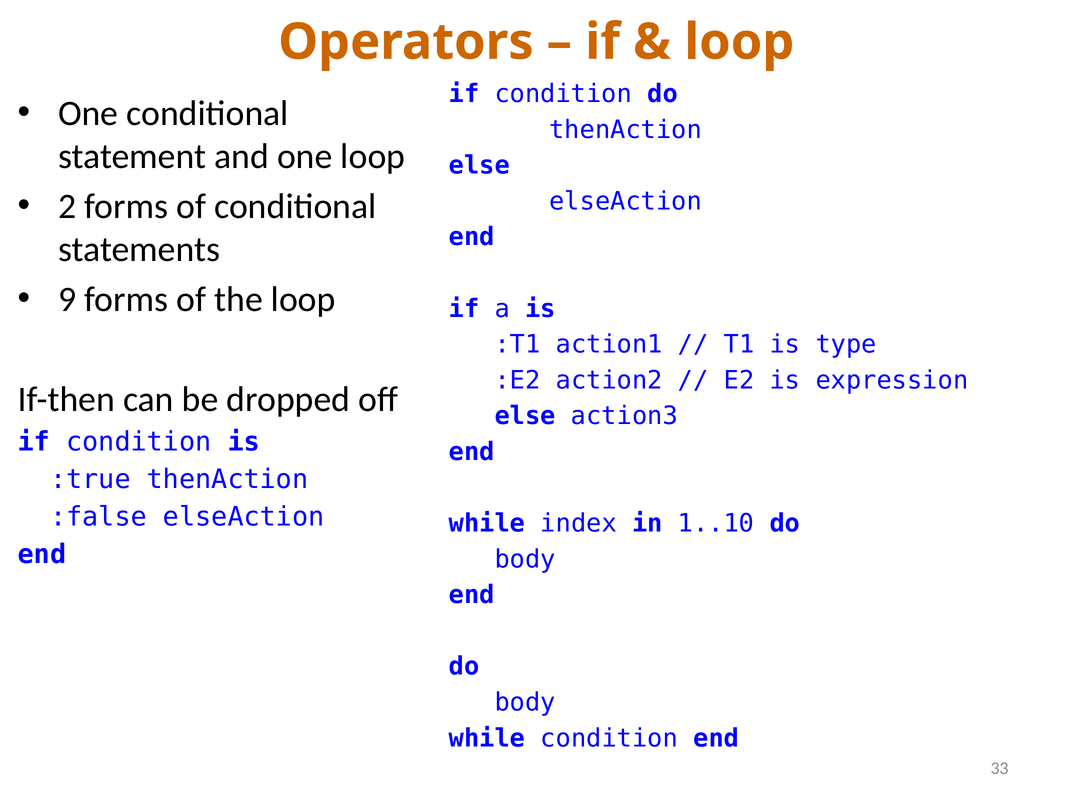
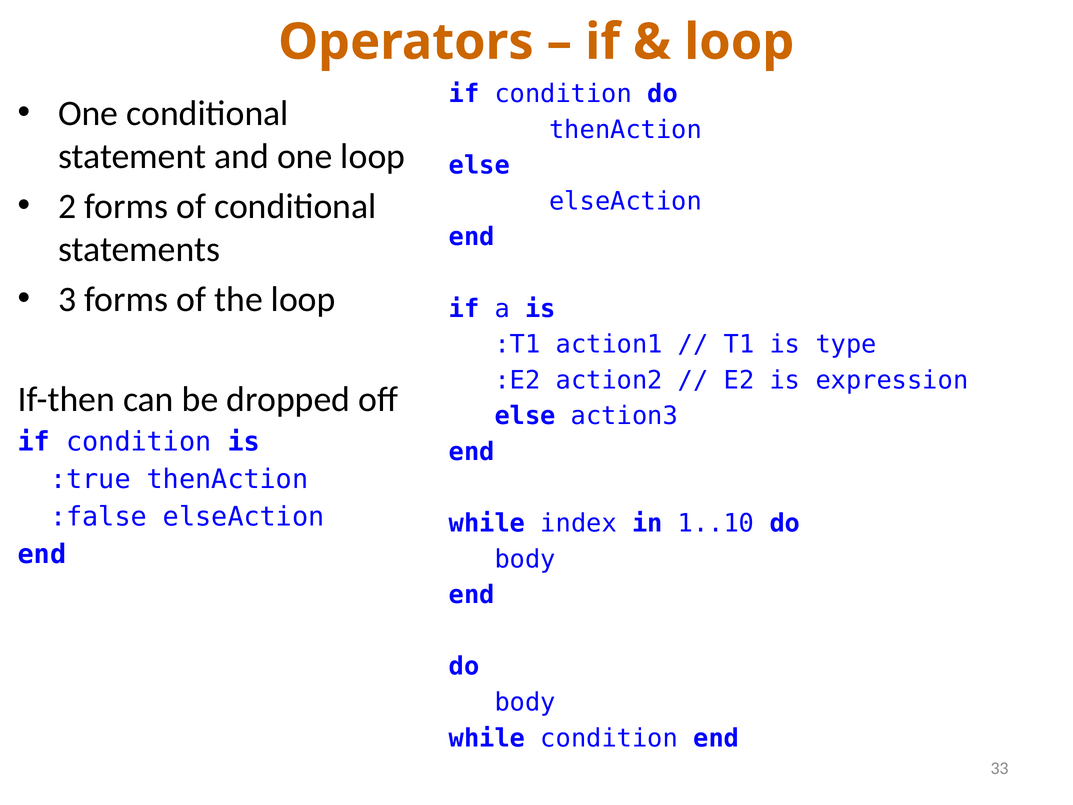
9: 9 -> 3
